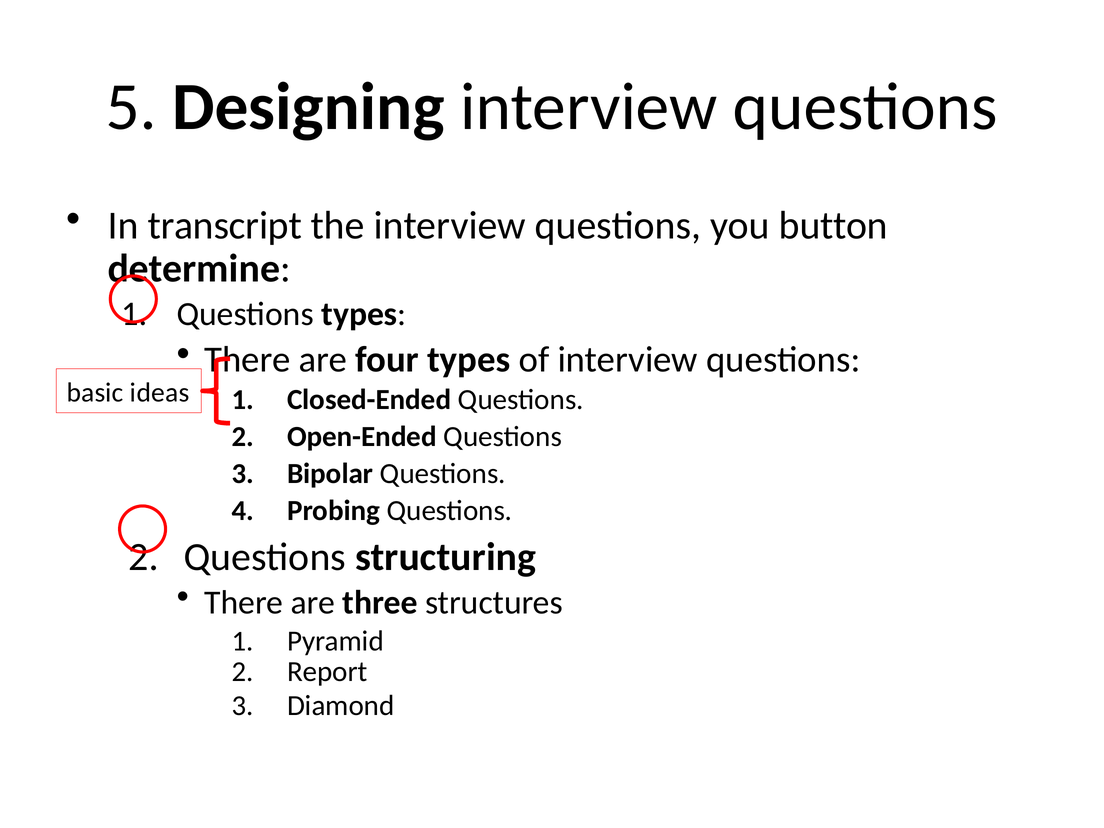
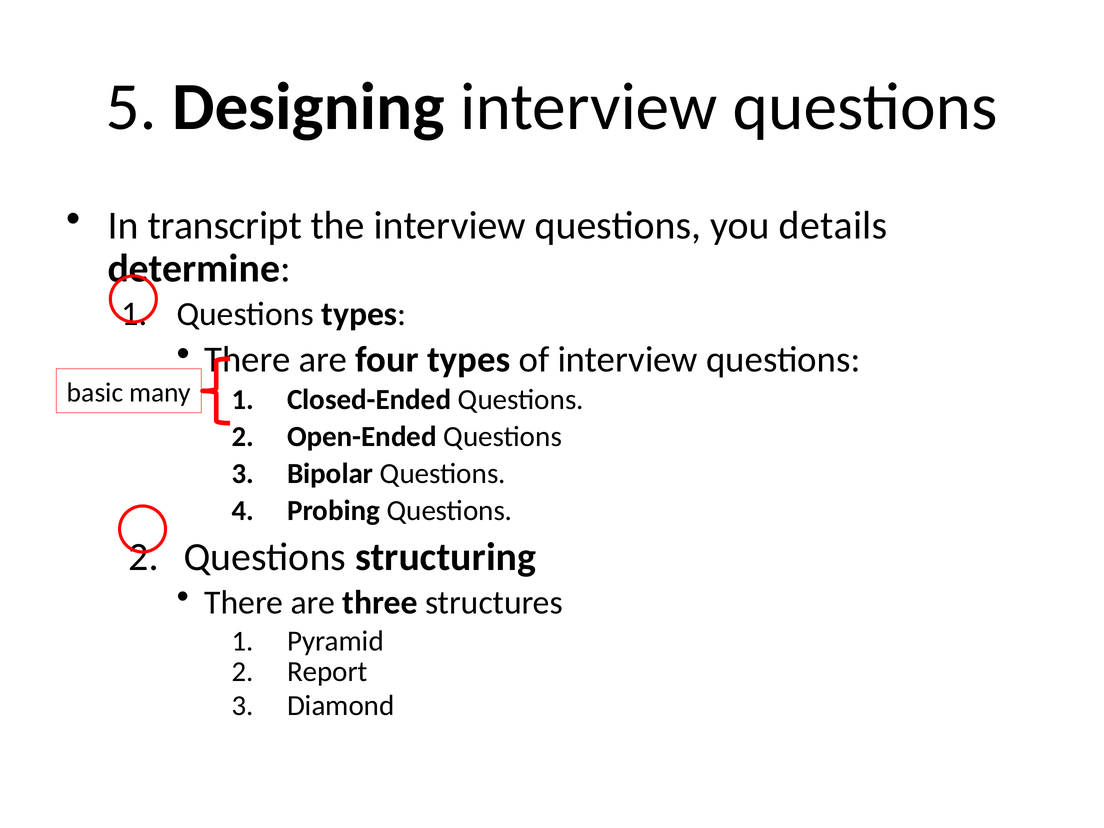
button: button -> details
ideas: ideas -> many
